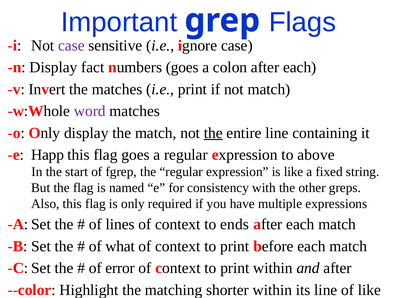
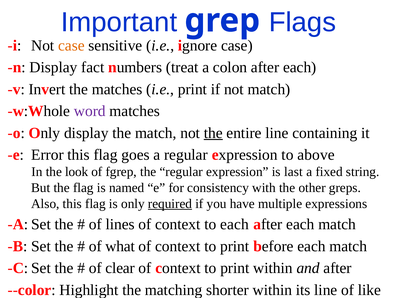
case at (71, 45) colour: purple -> orange
numbers goes: goes -> treat
Happ: Happ -> Error
start: start -> look
is like: like -> last
required underline: none -> present
to ends: ends -> each
error: error -> clear
